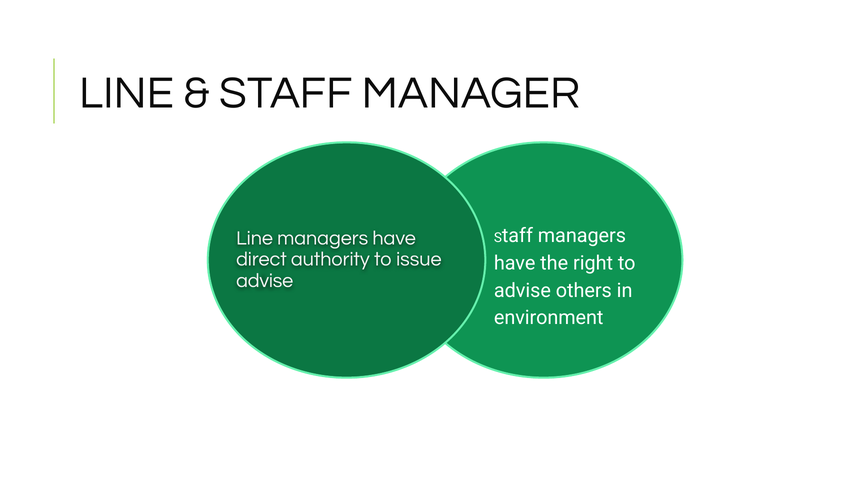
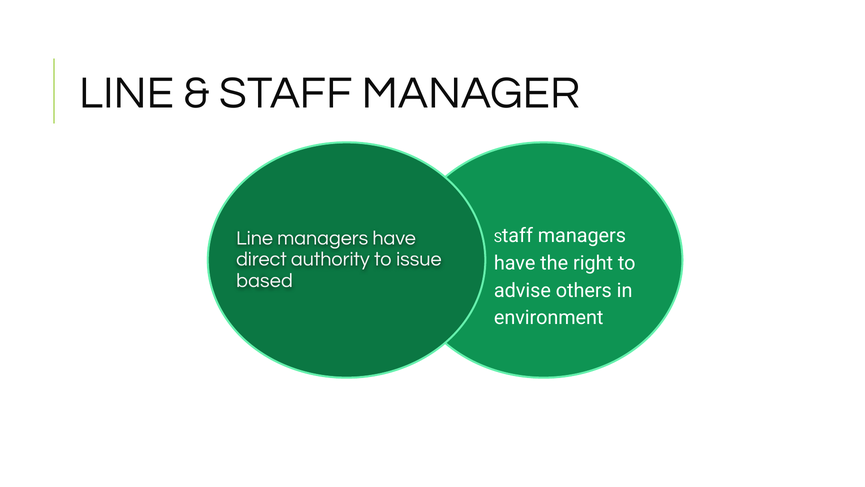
advise at (265, 281): advise -> based
